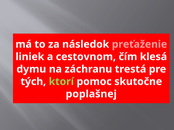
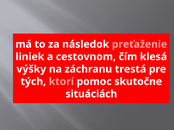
dymu: dymu -> výšky
ktorí colour: light green -> pink
poplašnej: poplašnej -> situáciách
